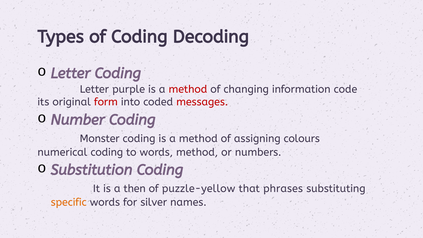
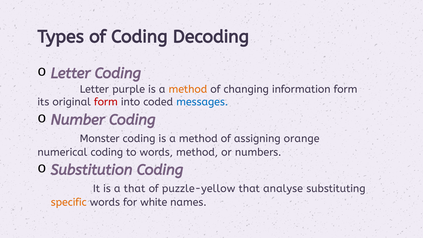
method at (188, 89) colour: red -> orange
information code: code -> form
messages colour: red -> blue
colours: colours -> orange
a then: then -> that
phrases: phrases -> analyse
silver: silver -> white
